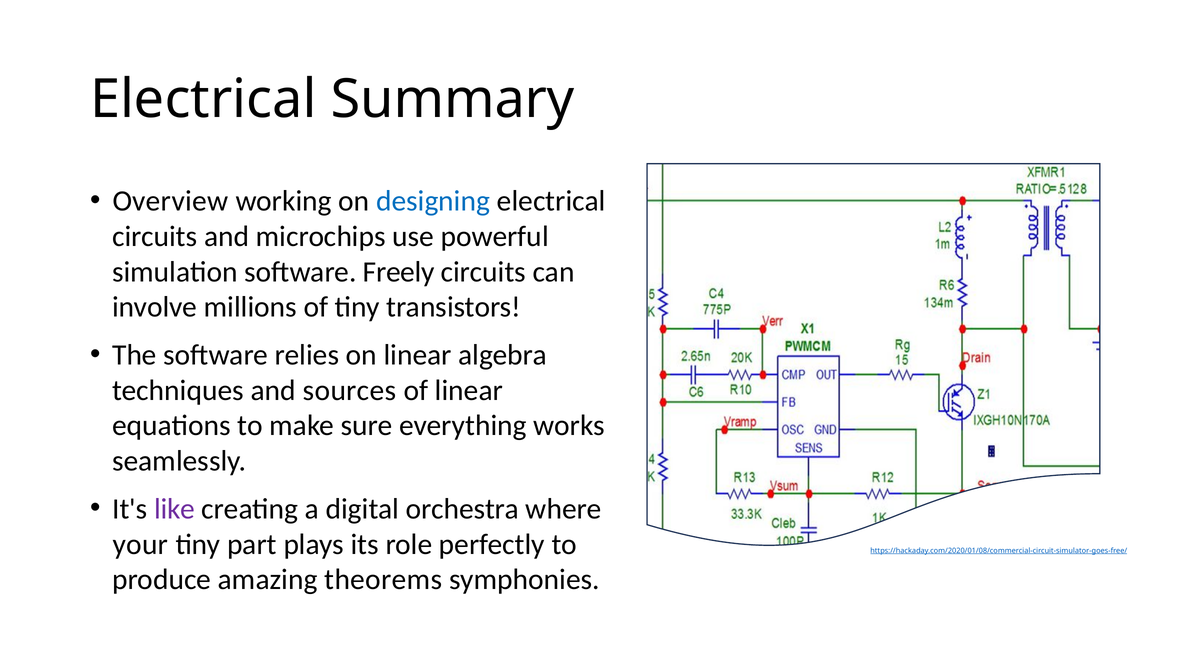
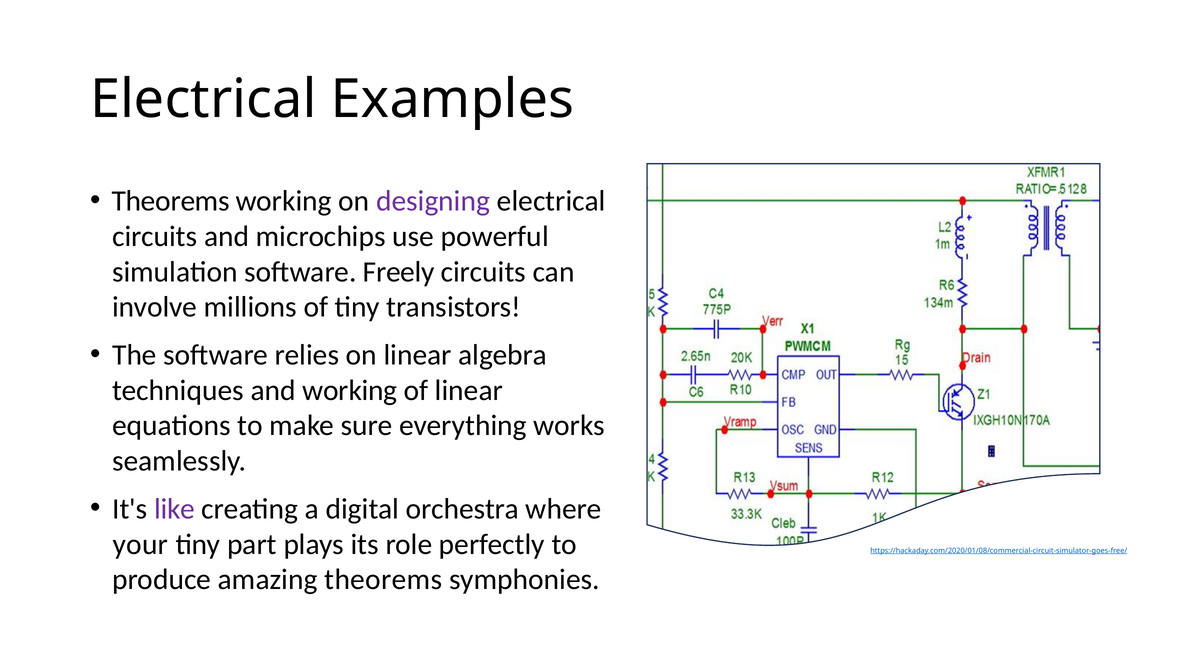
Summary: Summary -> Examples
Overview at (170, 201): Overview -> Theorems
designing colour: blue -> purple
and sources: sources -> working
